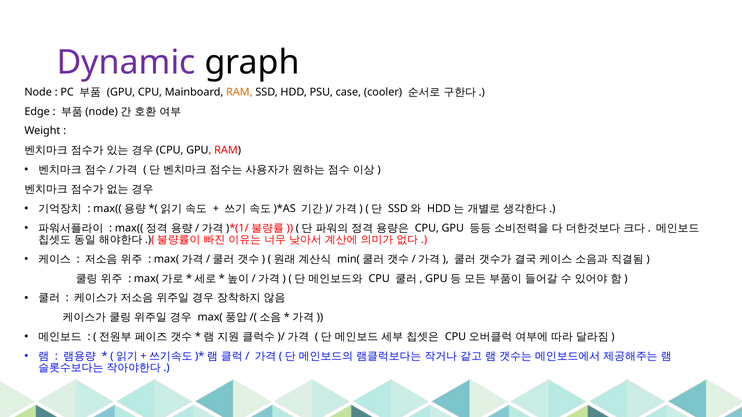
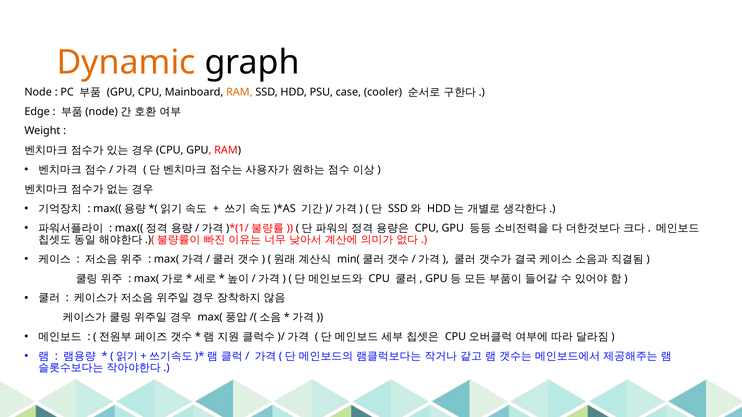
Dynamic colour: purple -> orange
